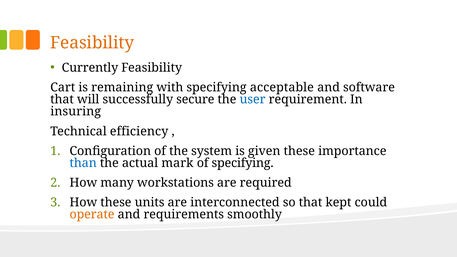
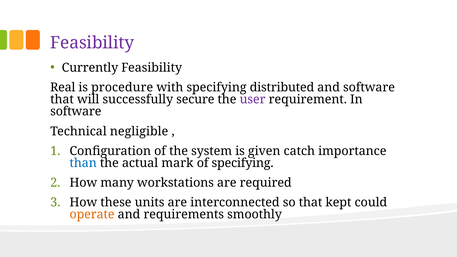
Feasibility at (92, 43) colour: orange -> purple
Cart: Cart -> Real
remaining: remaining -> procedure
acceptable: acceptable -> distributed
user colour: blue -> purple
insuring at (76, 112): insuring -> software
efficiency: efficiency -> negligible
given these: these -> catch
